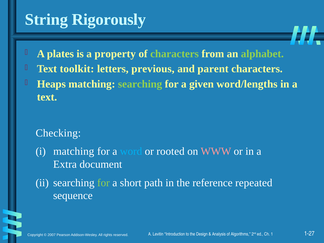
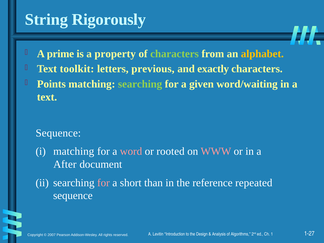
plates: plates -> prime
alphabet colour: light green -> yellow
parent: parent -> exactly
Heaps: Heaps -> Points
word/lengths: word/lengths -> word/waiting
Checking at (58, 133): Checking -> Sequence
word colour: light blue -> pink
Extra: Extra -> After
for at (103, 183) colour: light green -> pink
path: path -> than
